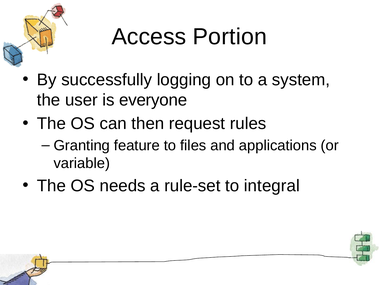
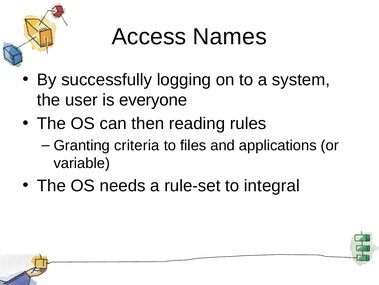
Portion: Portion -> Names
request: request -> reading
feature: feature -> criteria
